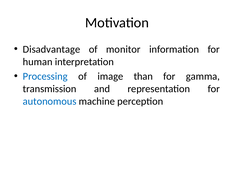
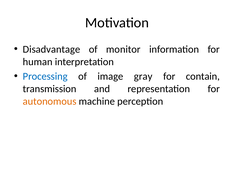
than: than -> gray
gamma: gamma -> contain
autonomous colour: blue -> orange
